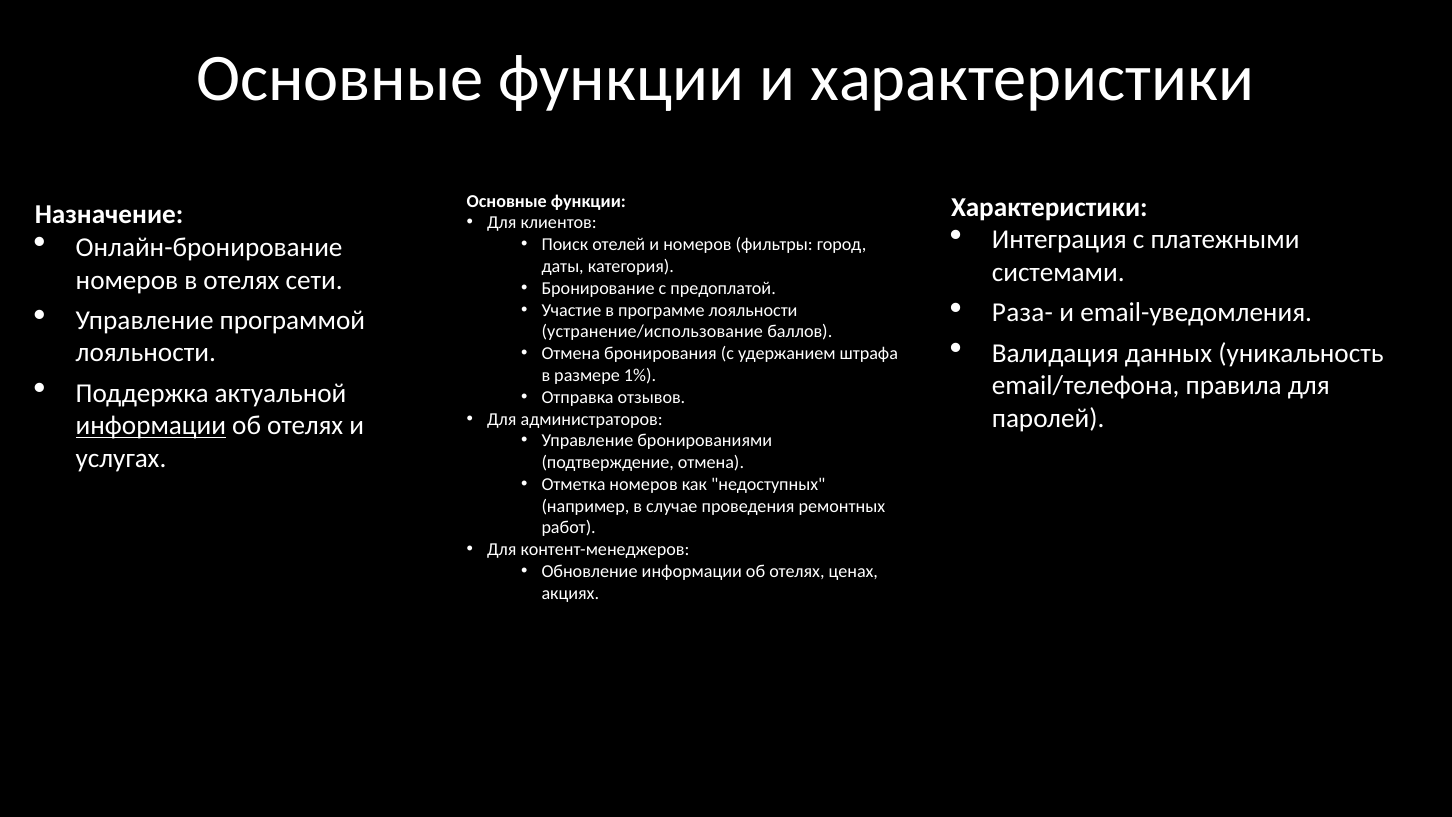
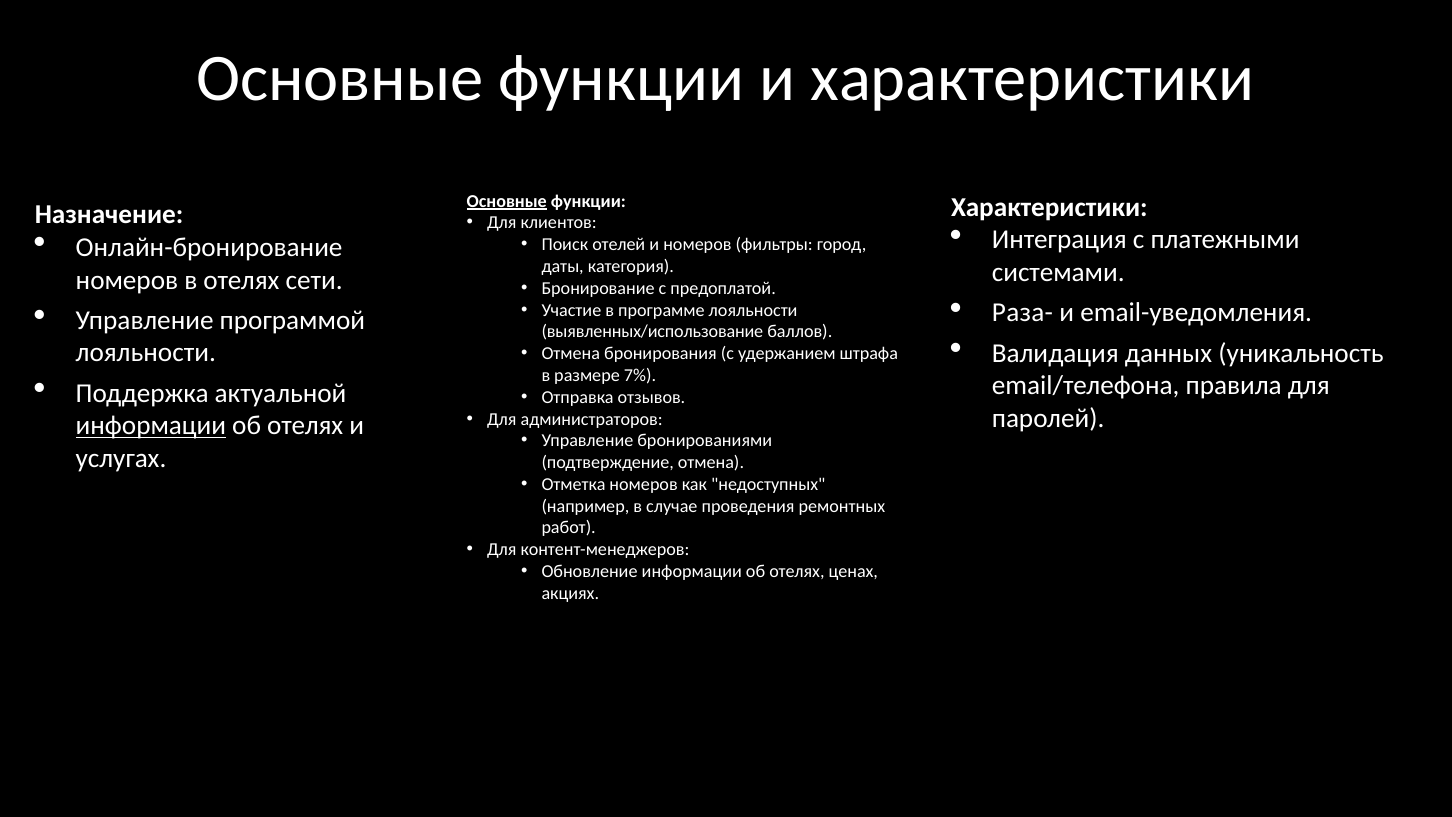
Основные at (507, 201) underline: none -> present
устранение/использование: устранение/использование -> выявленных/использование
1%: 1% -> 7%
